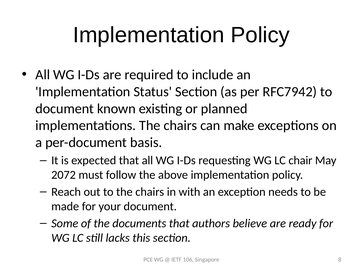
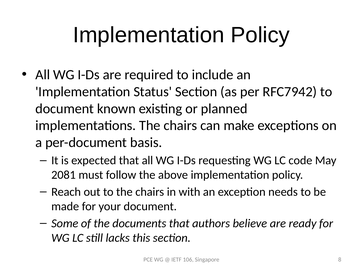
chair: chair -> code
2072: 2072 -> 2081
